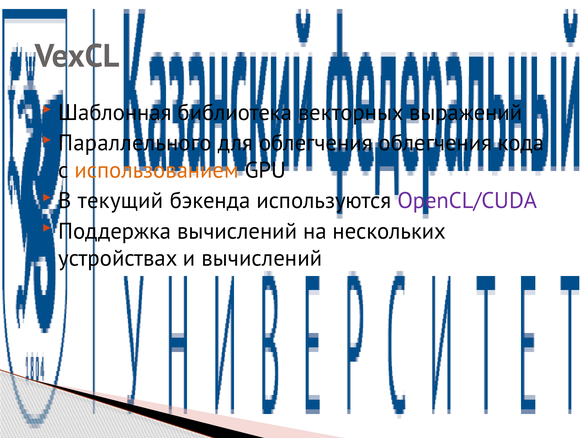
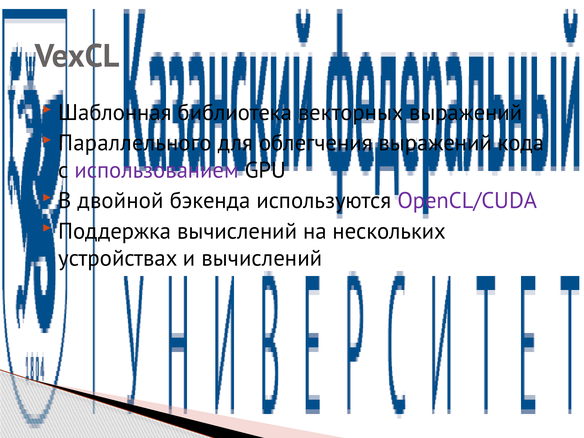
облегчения облегчения: облегчения -> выражений
использованием colour: orange -> purple
текущий: текущий -> двойной
